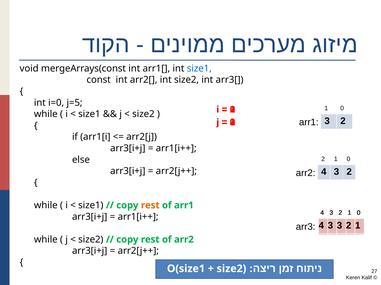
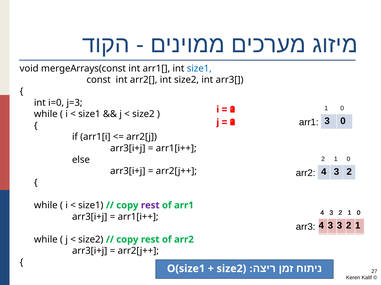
j=5: j=5 -> j=3
2 at (343, 121): 2 -> 0
rest at (150, 206) colour: orange -> purple
